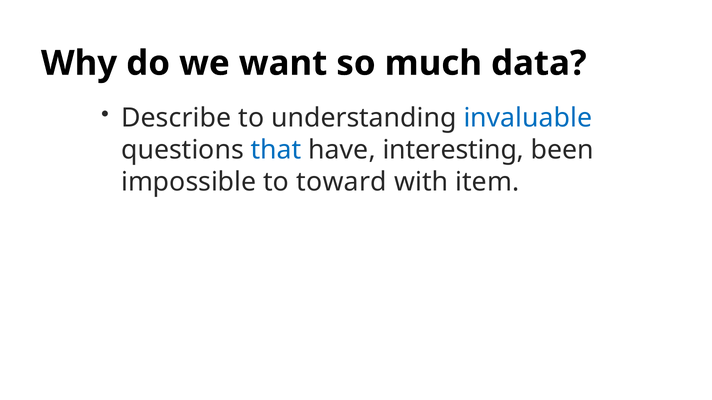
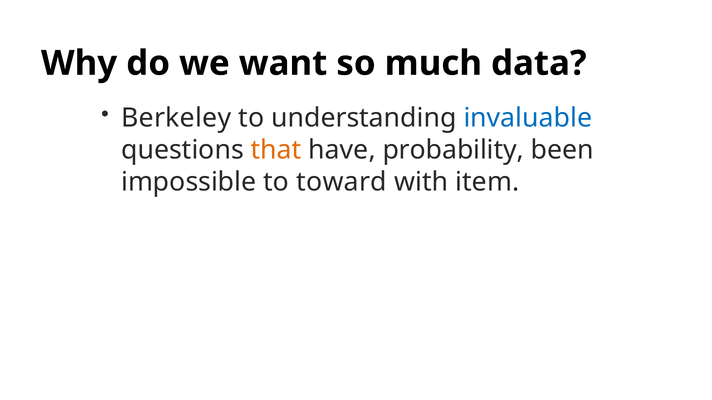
Describe: Describe -> Berkeley
that colour: blue -> orange
interesting: interesting -> probability
